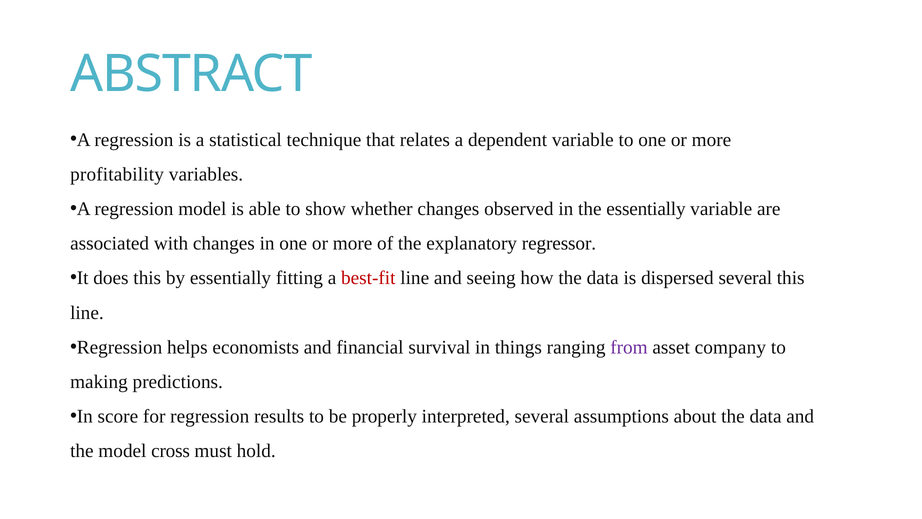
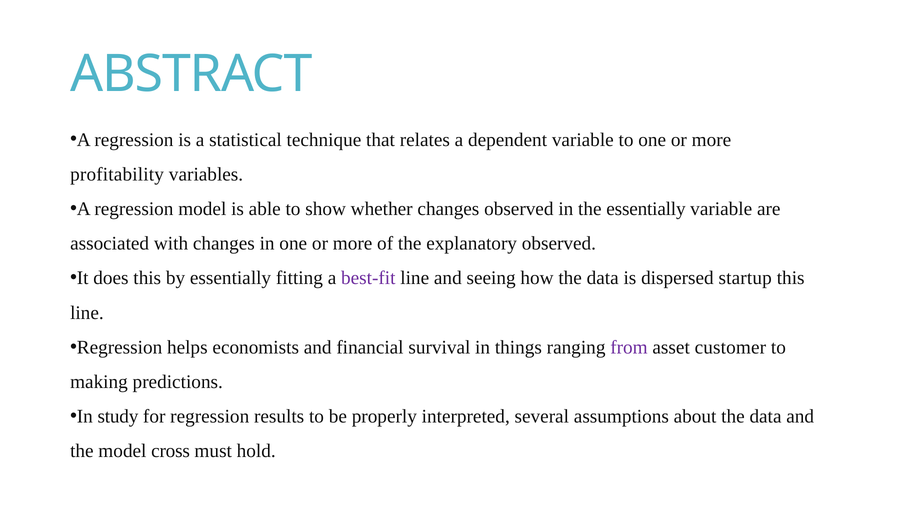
explanatory regressor: regressor -> observed
best-fit colour: red -> purple
dispersed several: several -> startup
company: company -> customer
score: score -> study
